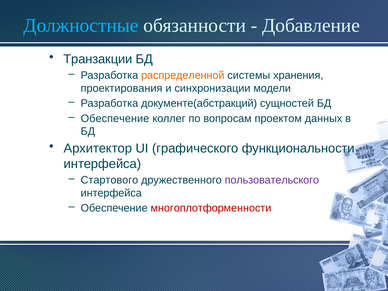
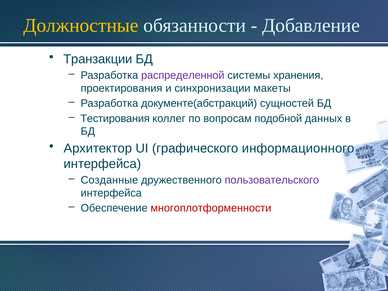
Должностные colour: light blue -> yellow
распределенной colour: orange -> purple
модели: модели -> макеты
Обеспечение at (115, 118): Обеспечение -> Тестирования
проектом: проектом -> подобной
функциональности: функциональности -> информационного
Стартового: Стартового -> Созданные
